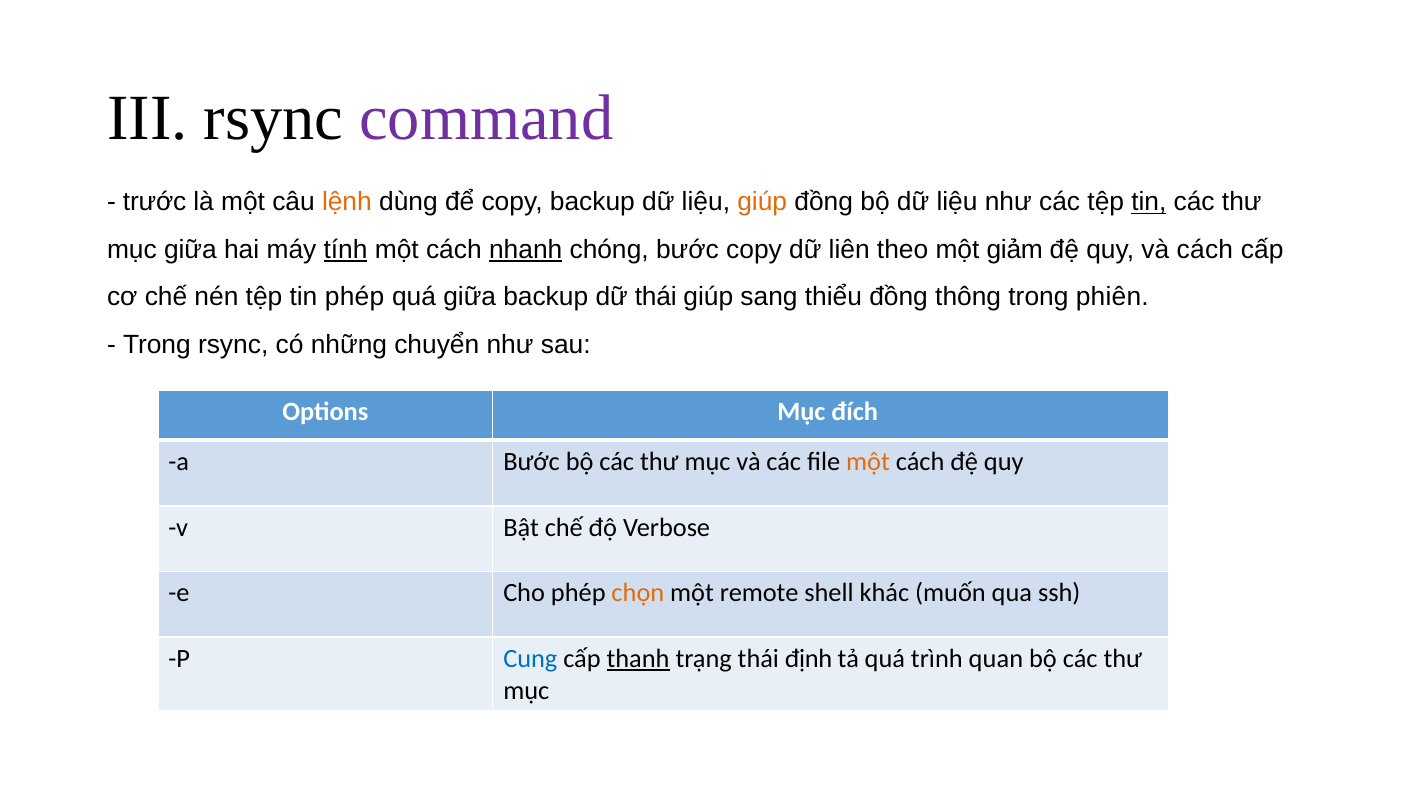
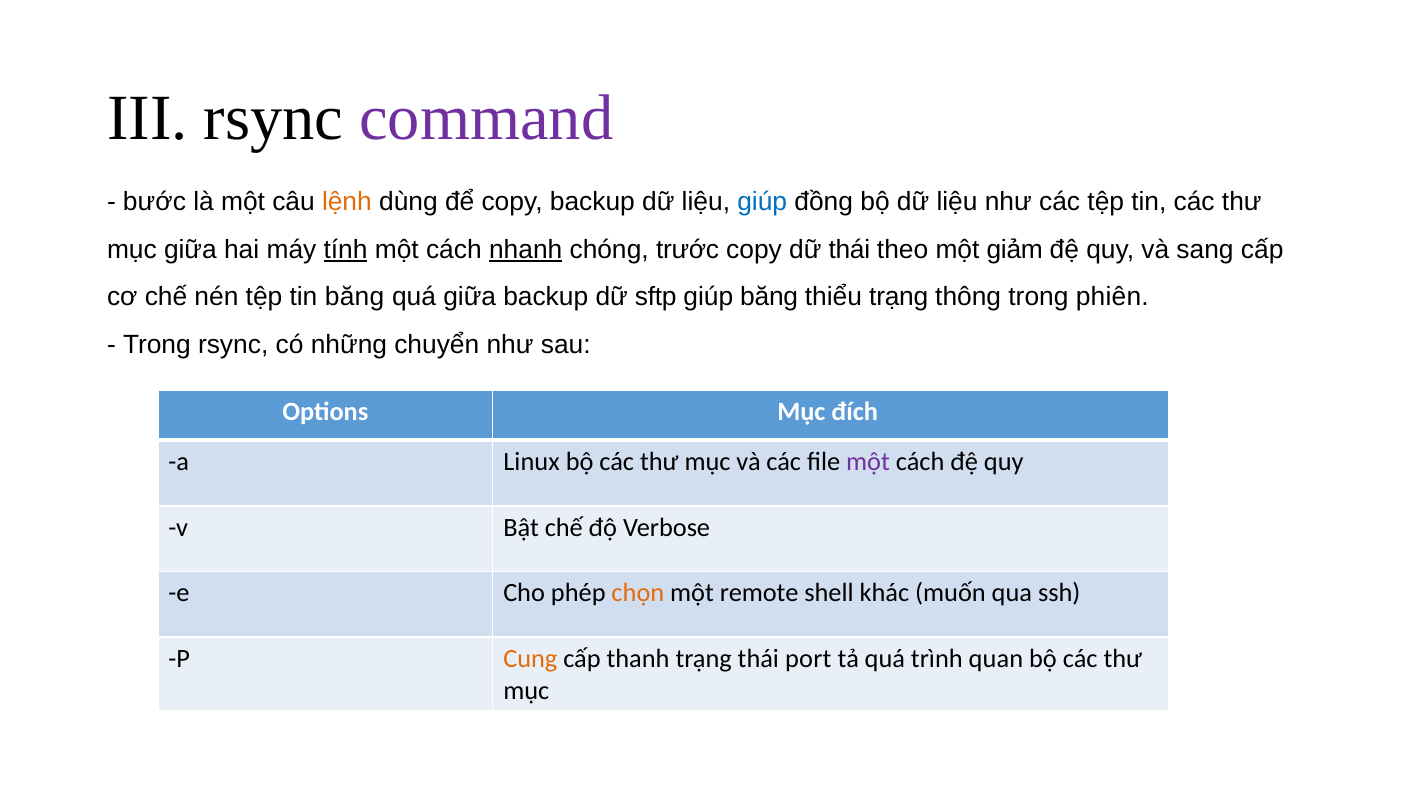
trước: trước -> bước
giúp at (762, 202) colour: orange -> blue
tin at (1149, 202) underline: present -> none
chóng bước: bước -> trước
dữ liên: liên -> thái
và cách: cách -> sang
tin phép: phép -> băng
dữ thái: thái -> sftp
giúp sang: sang -> băng
thiểu đồng: đồng -> trạng
a Bước: Bước -> Linux
một at (868, 462) colour: orange -> purple
Cung colour: blue -> orange
thanh underline: present -> none
định: định -> port
